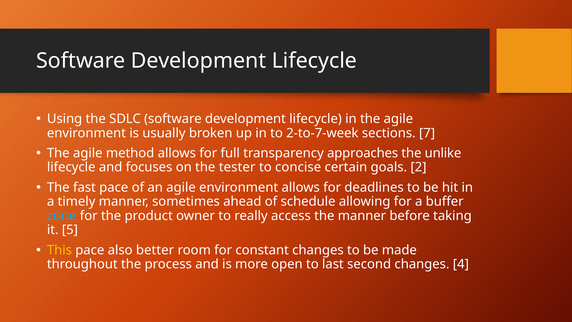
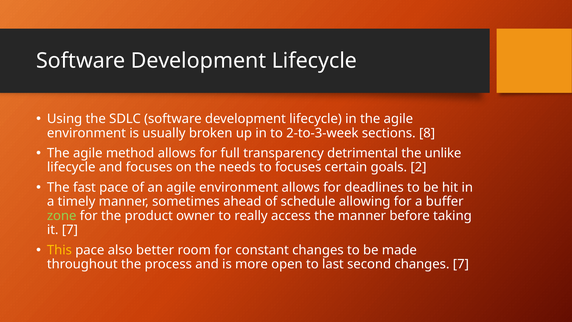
2-to-7-week: 2-to-7-week -> 2-to-3-week
7: 7 -> 8
approaches: approaches -> detrimental
tester: tester -> needs
to concise: concise -> focuses
zone colour: light blue -> light green
it 5: 5 -> 7
changes 4: 4 -> 7
